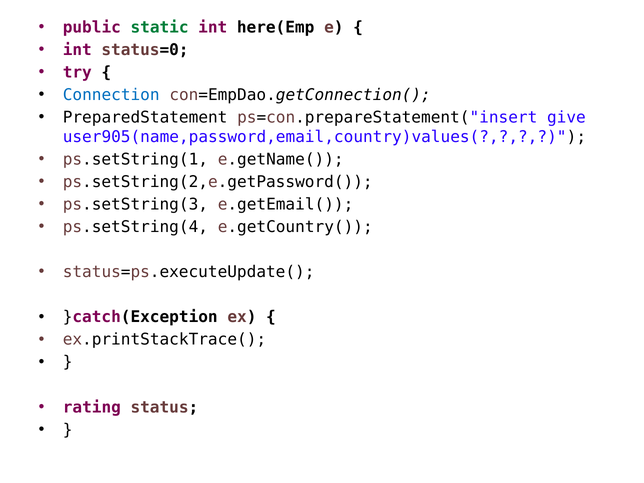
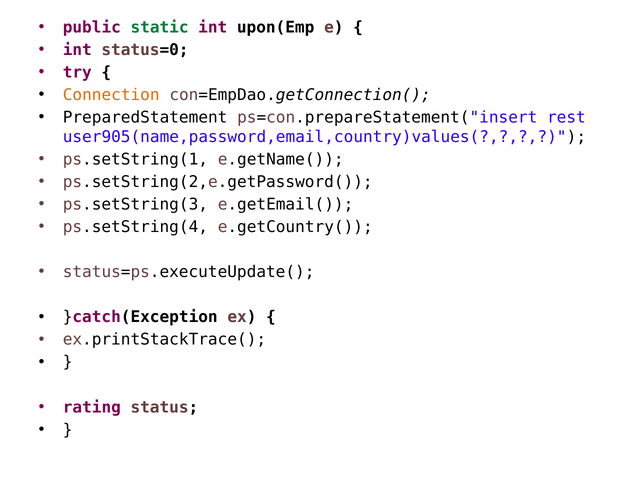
here(Emp: here(Emp -> upon(Emp
Connection colour: blue -> orange
give: give -> rest
